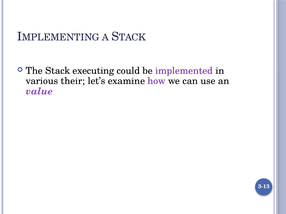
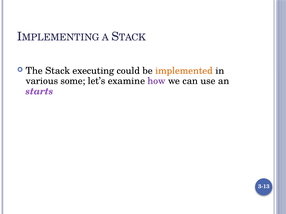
implemented colour: purple -> orange
their: their -> some
value: value -> starts
